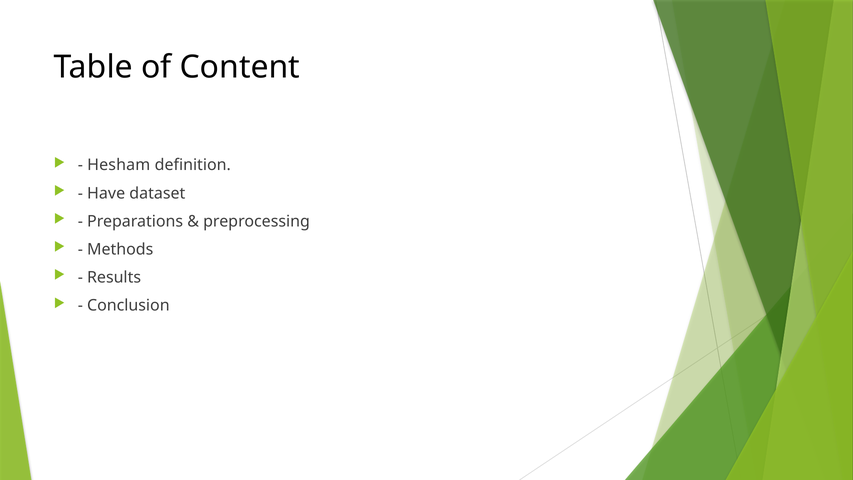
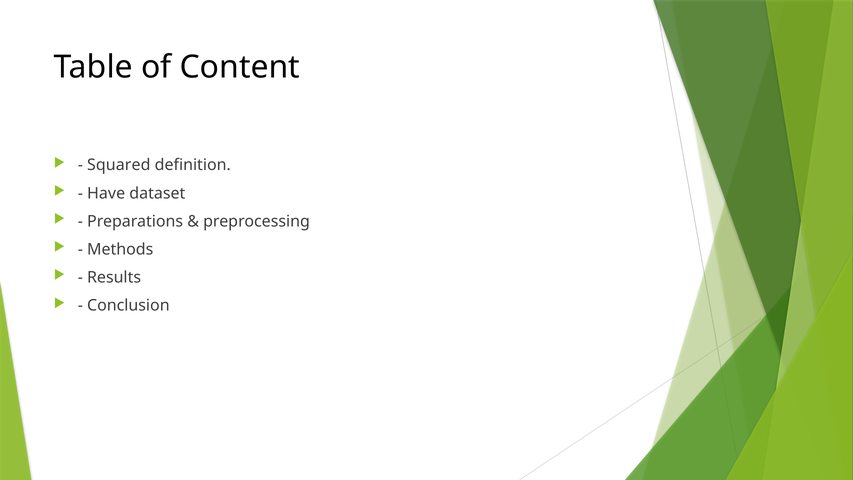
Hesham: Hesham -> Squared
